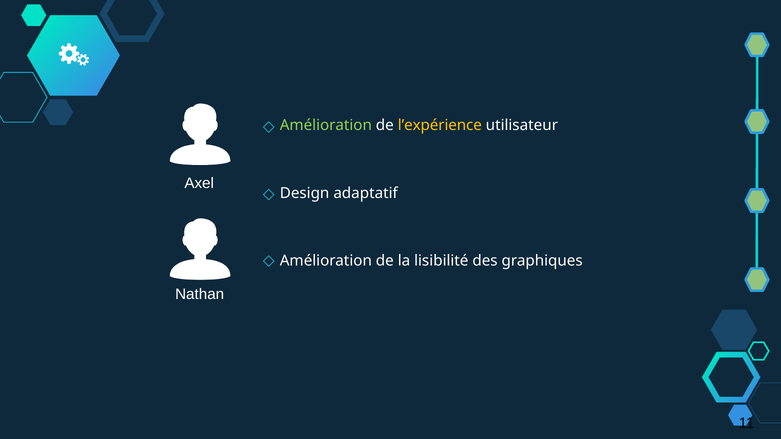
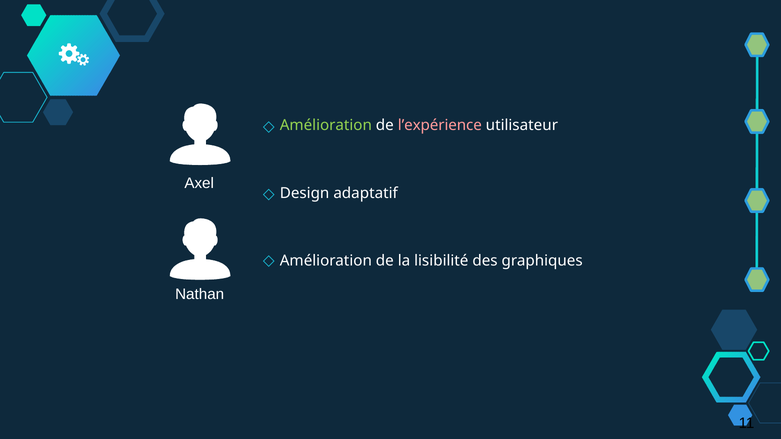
l’expérience colour: yellow -> pink
